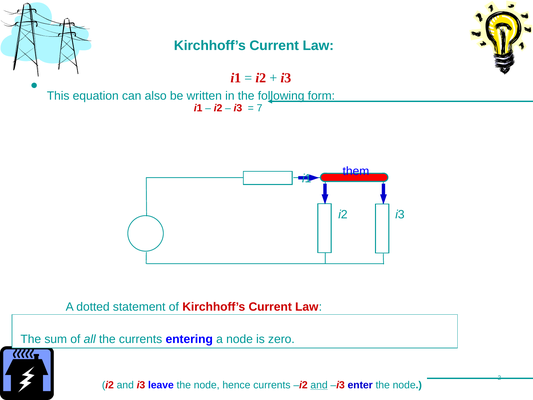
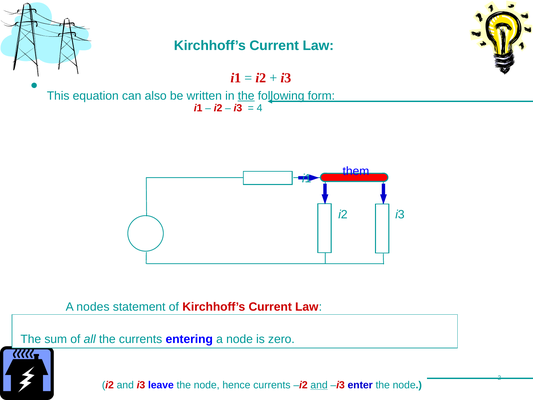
the at (246, 96) underline: none -> present
7: 7 -> 4
dotted: dotted -> nodes
